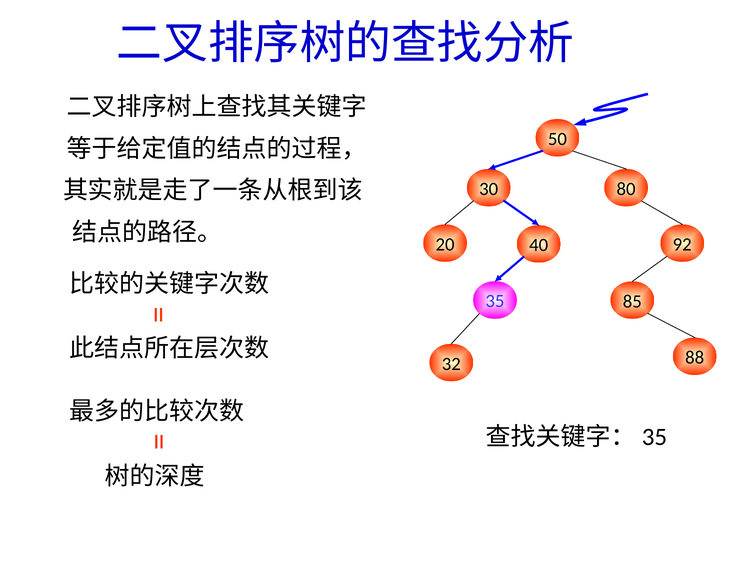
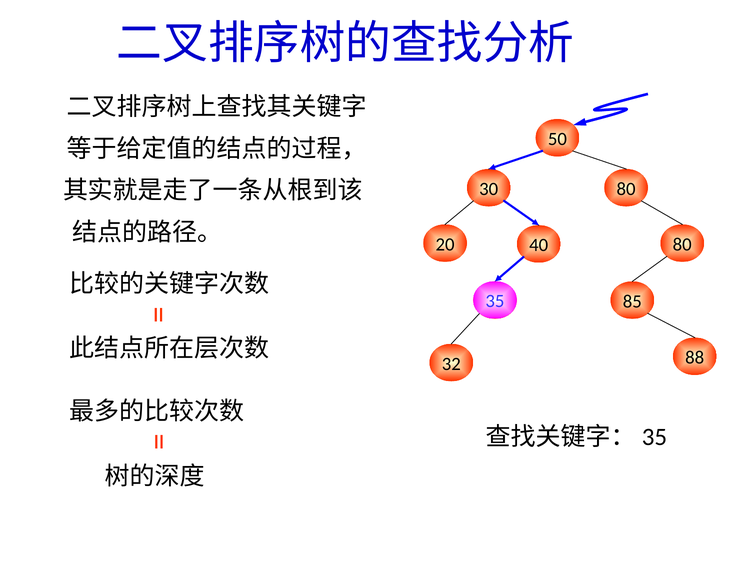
20 92: 92 -> 80
